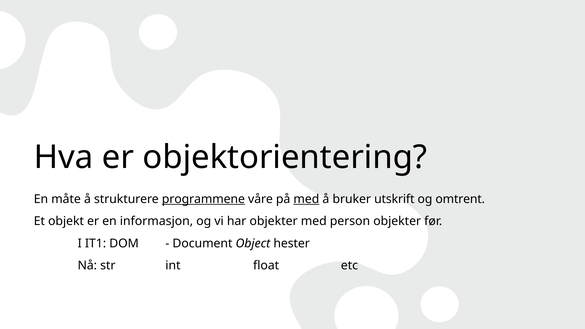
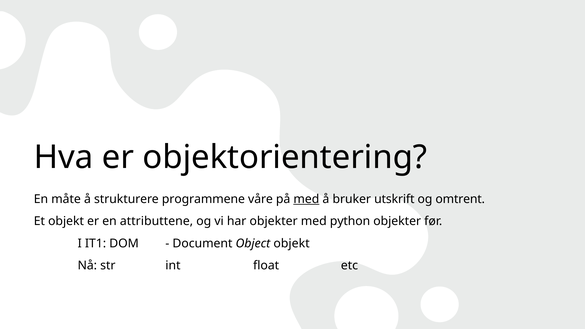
programmene underline: present -> none
informasjon: informasjon -> attributtene
person: person -> python
Object hester: hester -> objekt
